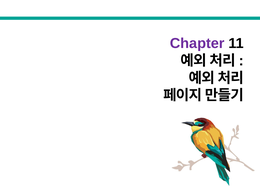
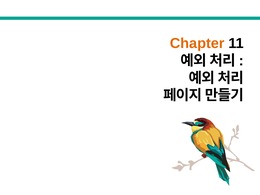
Chapter colour: purple -> orange
